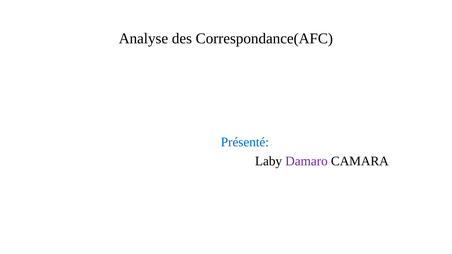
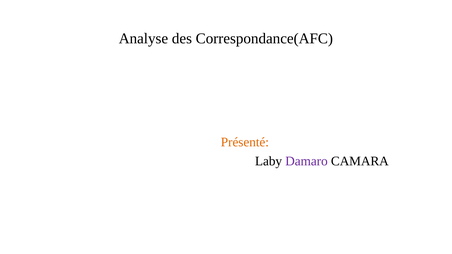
Présenté colour: blue -> orange
